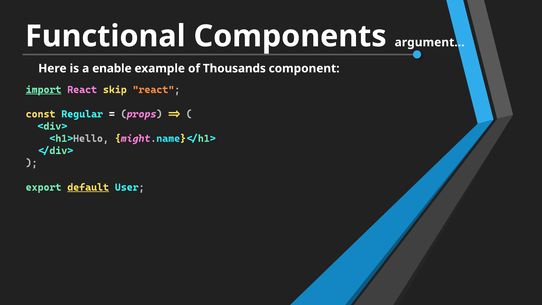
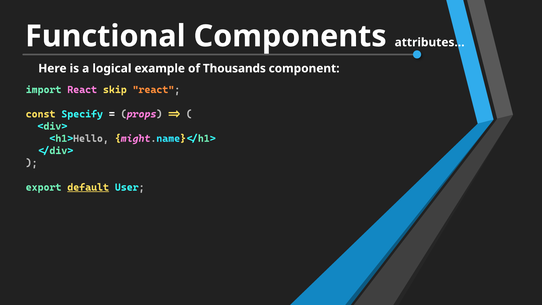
argument…: argument… -> attributes…
enable: enable -> logical
import underline: present -> none
Regular: Regular -> Specify
